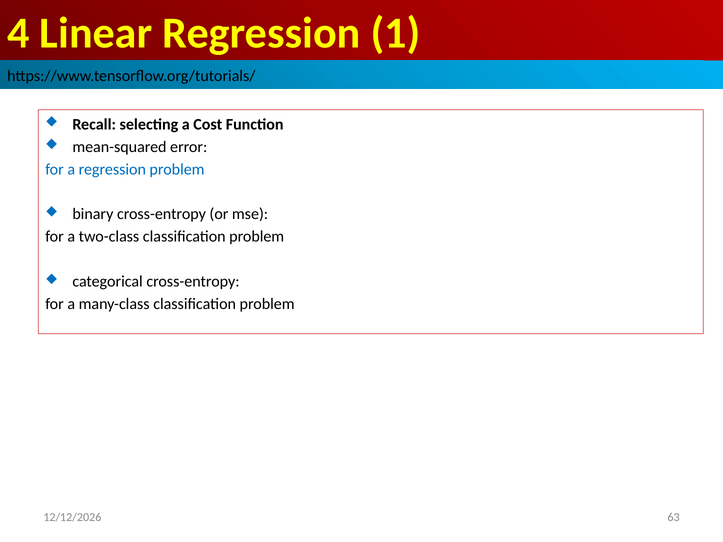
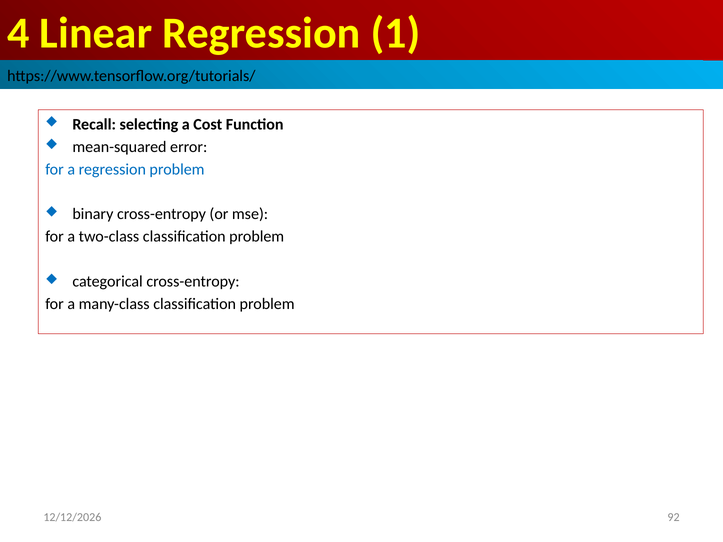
63: 63 -> 92
